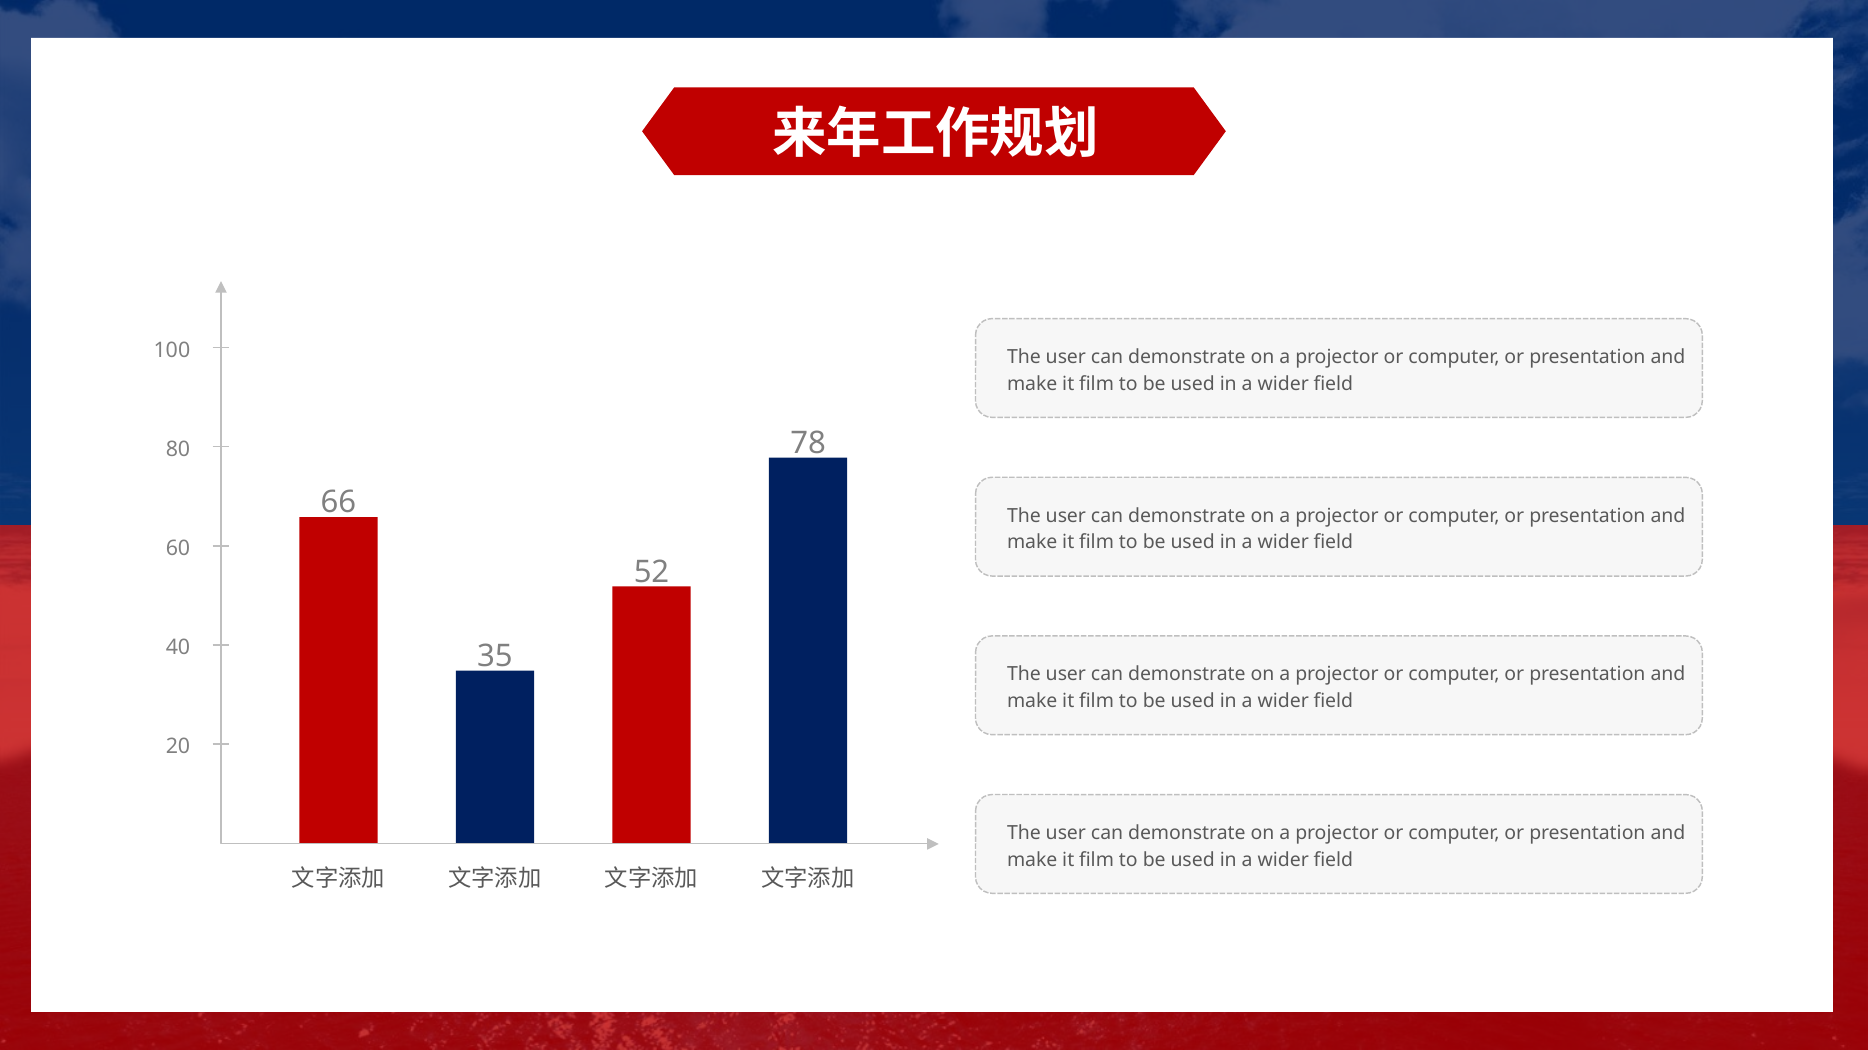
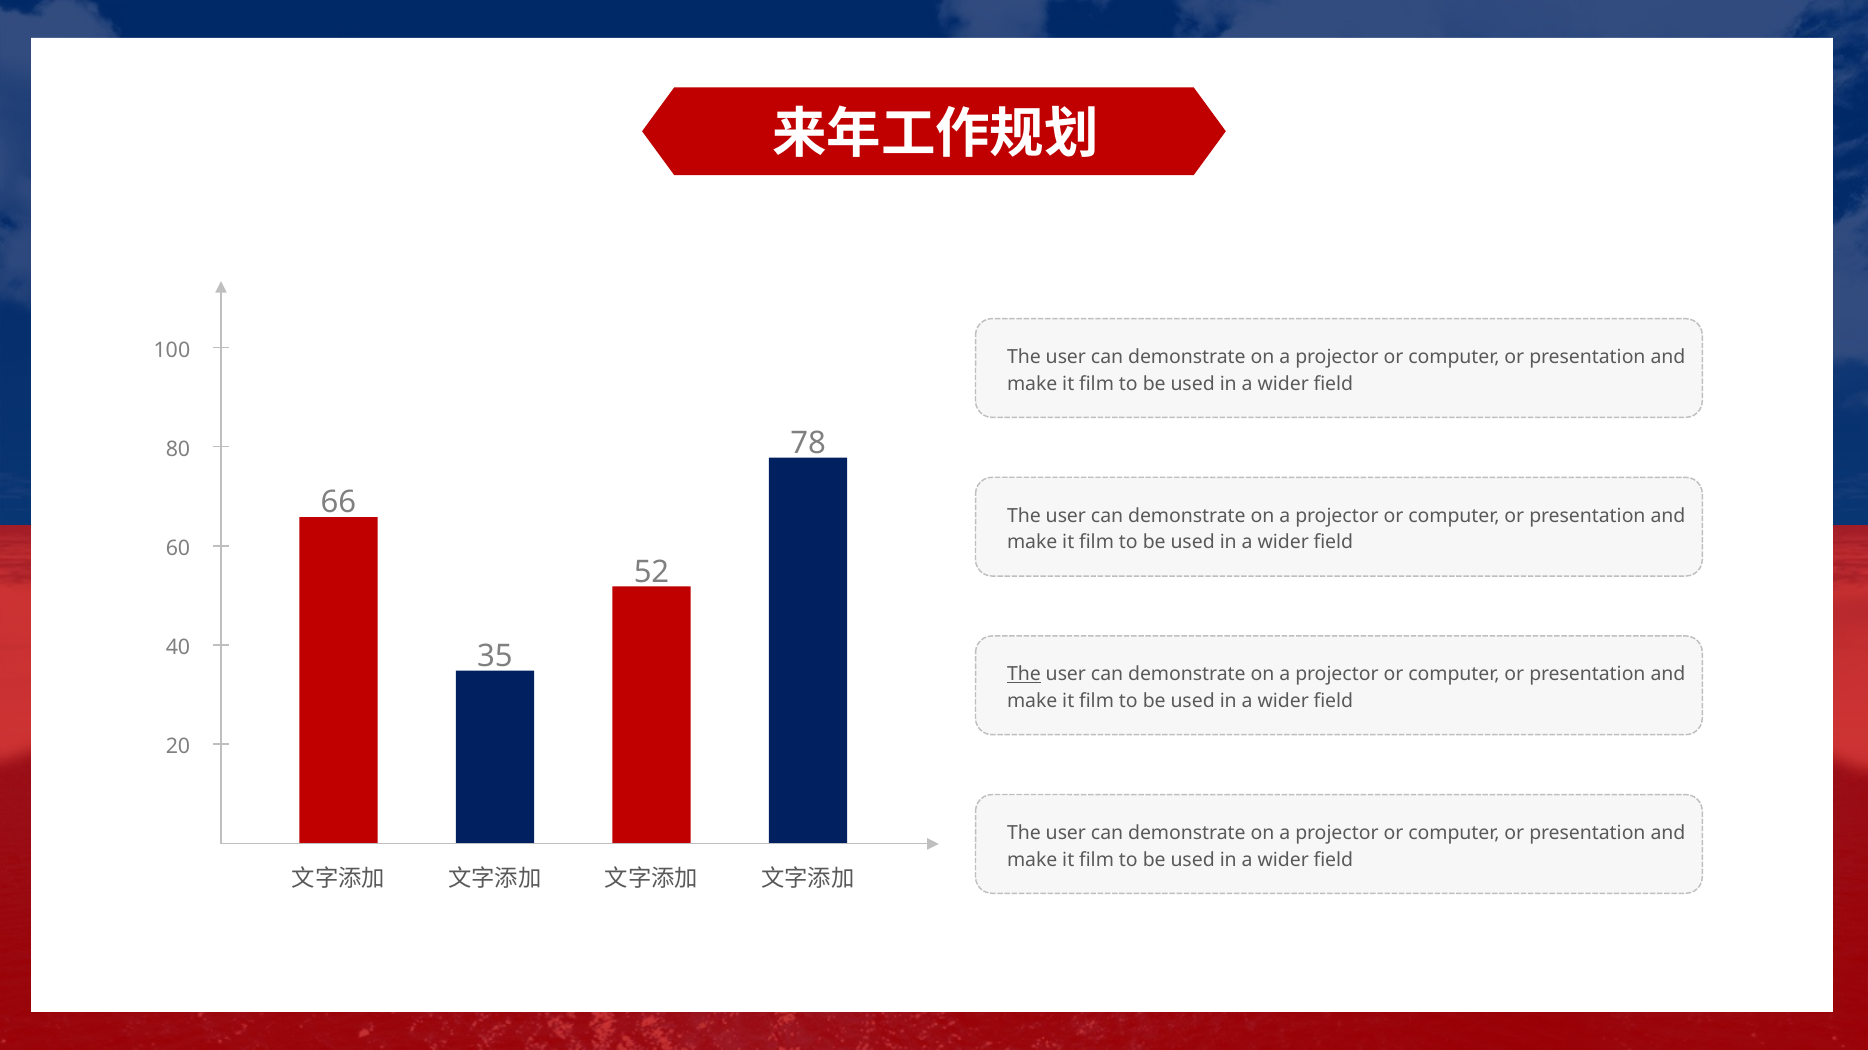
The at (1024, 675) underline: none -> present
